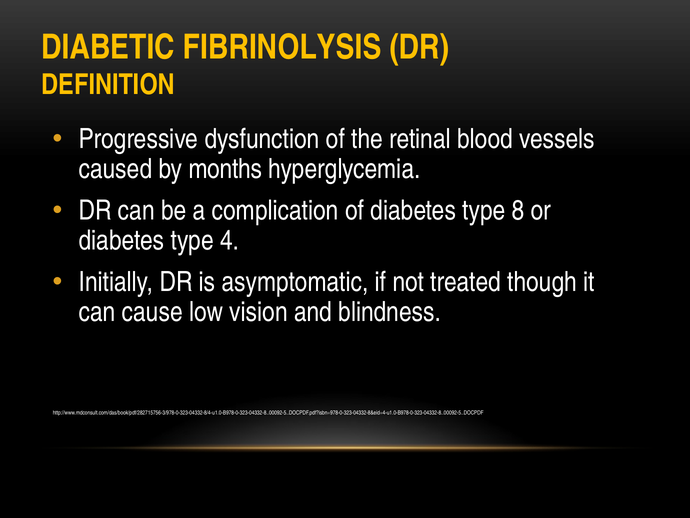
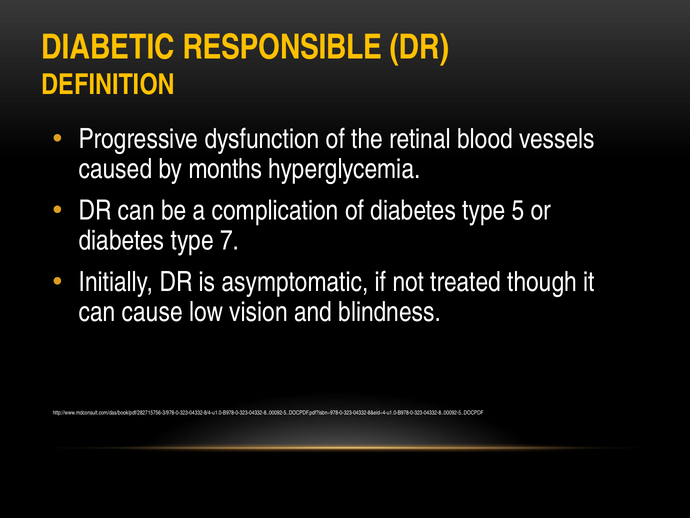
FIBRINOLYSIS: FIBRINOLYSIS -> RESPONSIBLE
8: 8 -> 5
4: 4 -> 7
